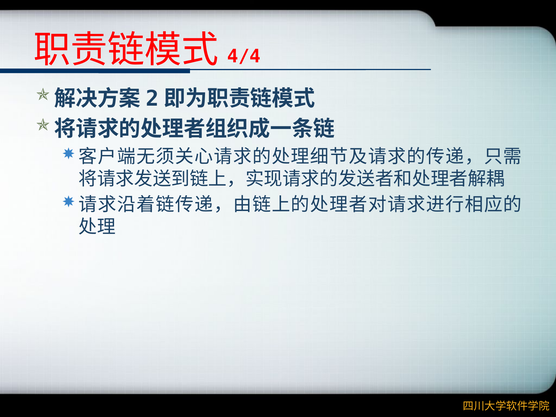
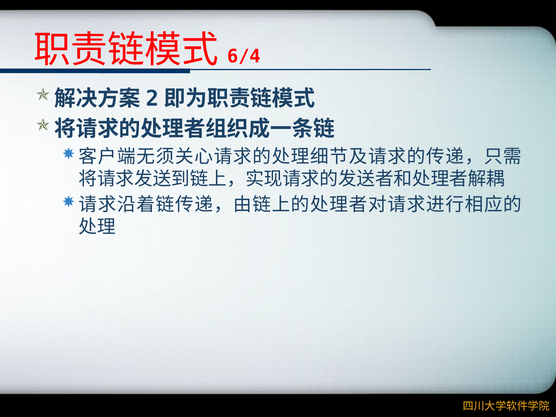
4/4: 4/4 -> 6/4
